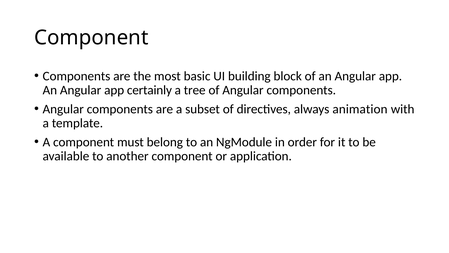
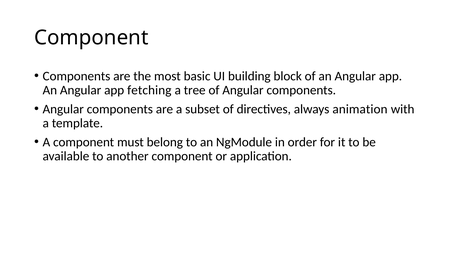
certainly: certainly -> fetching
